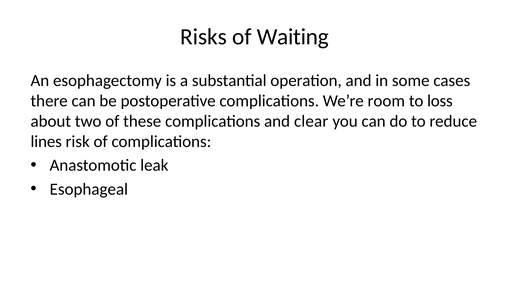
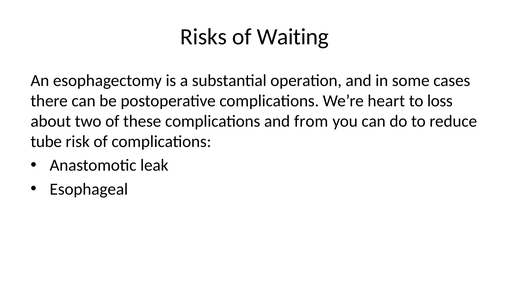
room: room -> heart
clear: clear -> from
lines: lines -> tube
